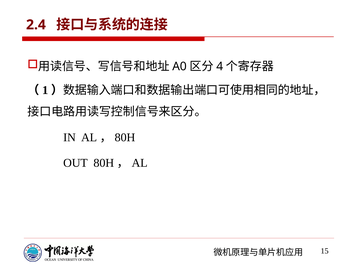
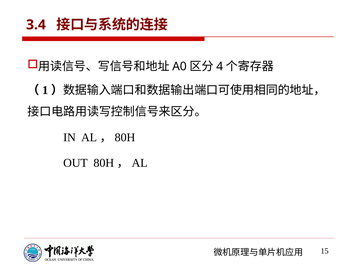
2.4: 2.4 -> 3.4
